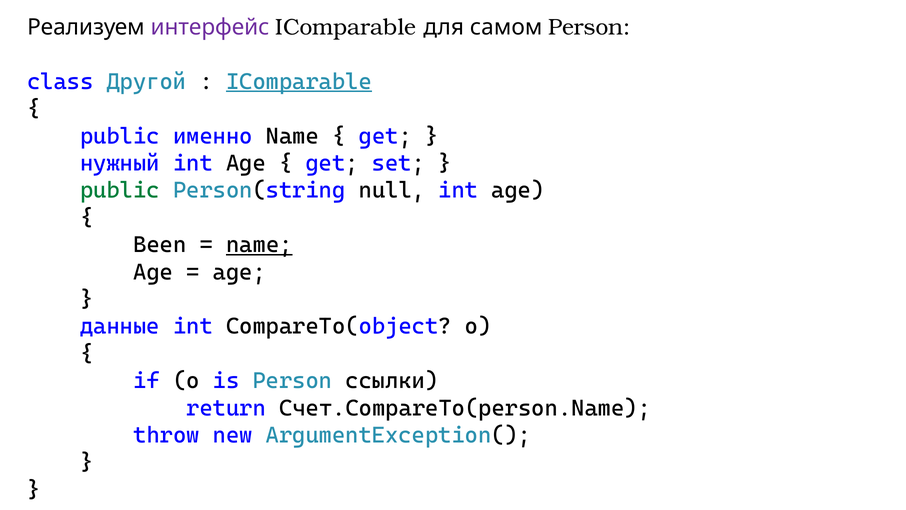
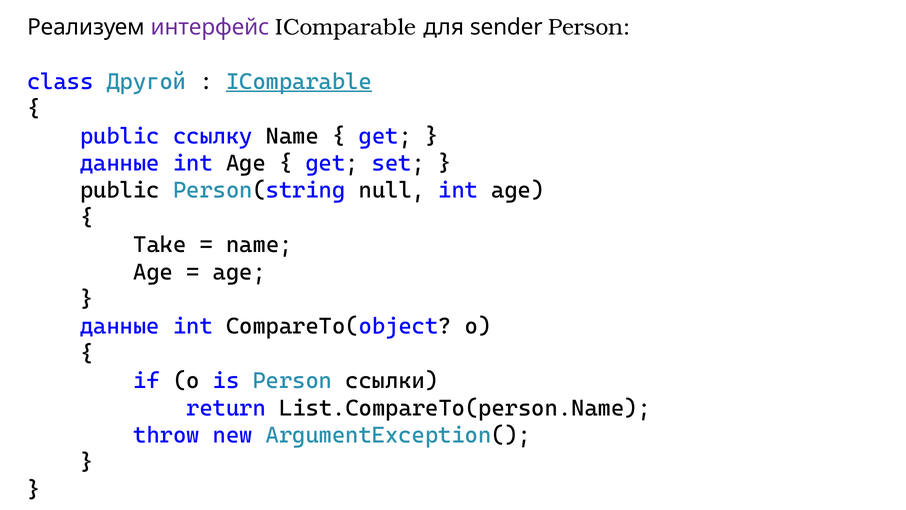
самом: самом -> sender
именно: именно -> ссылку
нужный at (120, 163): нужный -> данные
public at (120, 190) colour: green -> black
Been: Been -> Take
name at (259, 245) underline: present -> none
Счет.CompareTo(person.Name: Счет.CompareTo(person.Name -> List.CompareTo(person.Name
